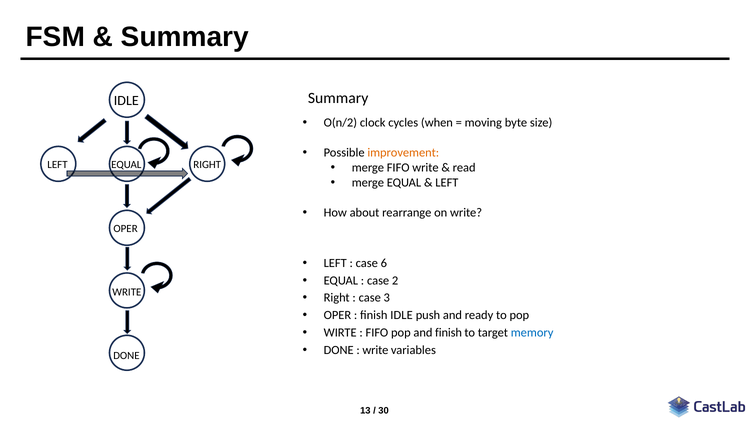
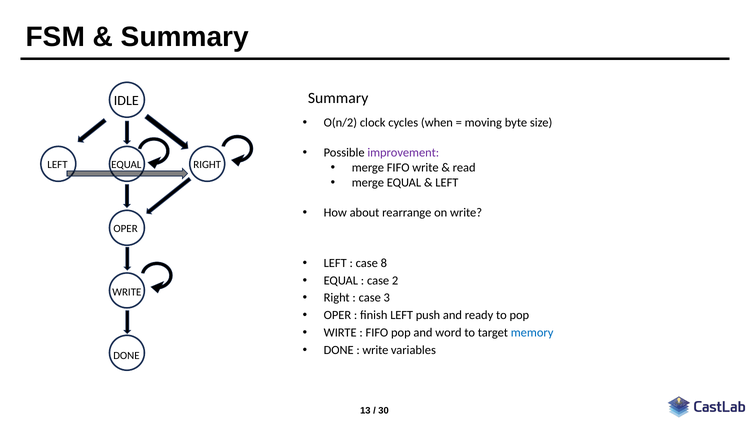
improvement colour: orange -> purple
6: 6 -> 8
finish IDLE: IDLE -> LEFT
and finish: finish -> word
